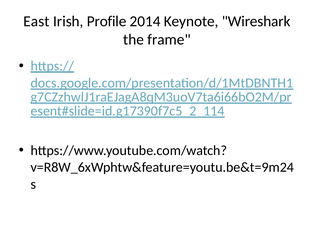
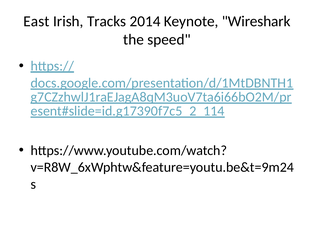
Profile: Profile -> Tracks
frame: frame -> speed
